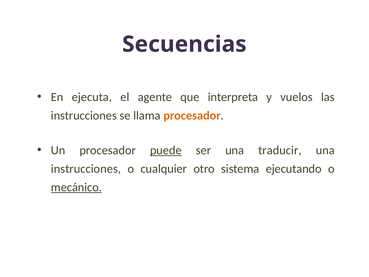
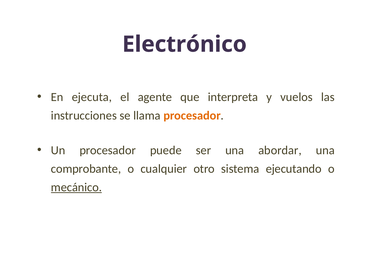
Secuencias: Secuencias -> Electrónico
puede underline: present -> none
traducir: traducir -> abordar
instrucciones at (86, 169): instrucciones -> comprobante
